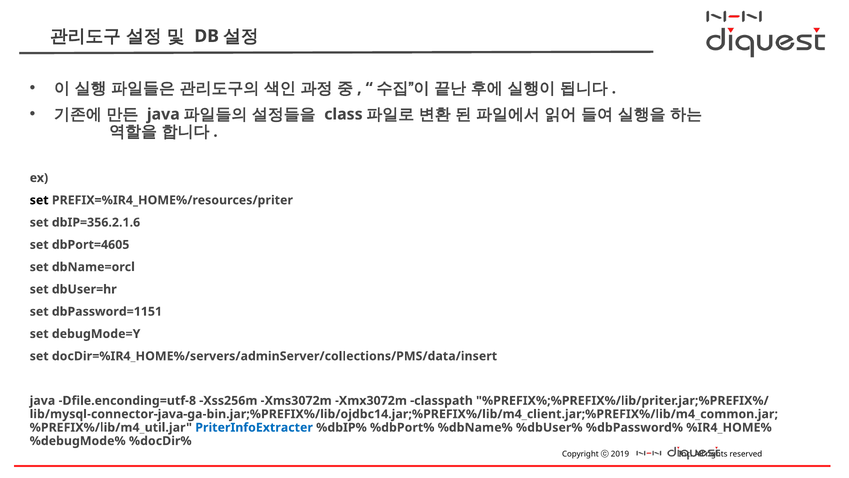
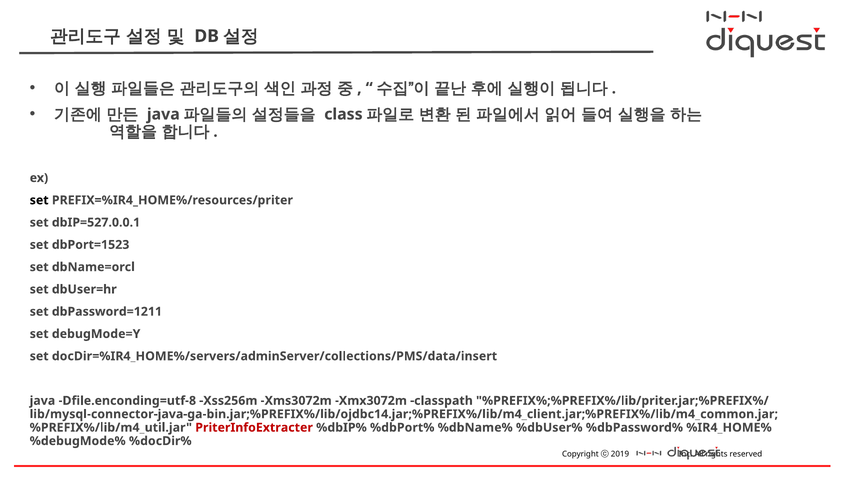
dbIP=356.2.1.6: dbIP=356.2.1.6 -> dbIP=527.0.0.1
dbPort=4605: dbPort=4605 -> dbPort=1523
dbPassword=1151: dbPassword=1151 -> dbPassword=1211
PriterInfoExtracter colour: blue -> red
